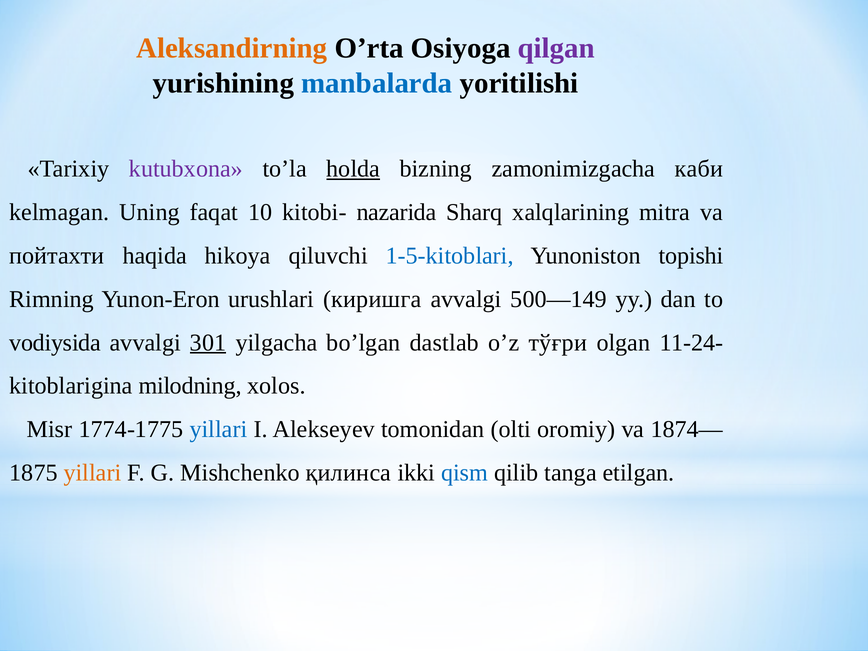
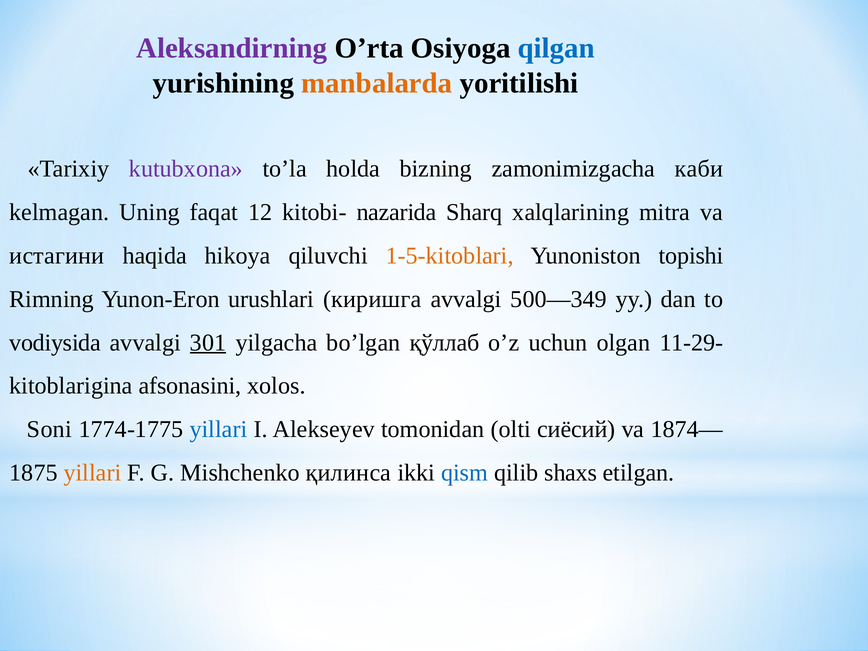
Aleksandirning colour: orange -> purple
qilgan colour: purple -> blue
manbalarda colour: blue -> orange
holda underline: present -> none
10: 10 -> 12
пойтахти: пойтахти -> истагини
1-5-kitoblari colour: blue -> orange
500—149: 500—149 -> 500—349
dastlab: dastlab -> қўллаб
тўғри: тўғри -> uchun
11-24-: 11-24- -> 11-29-
milodning: milodning -> afsonasini
Misr: Misr -> Soni
oromiy: oromiy -> сиёсий
tanga: tanga -> shaxs
